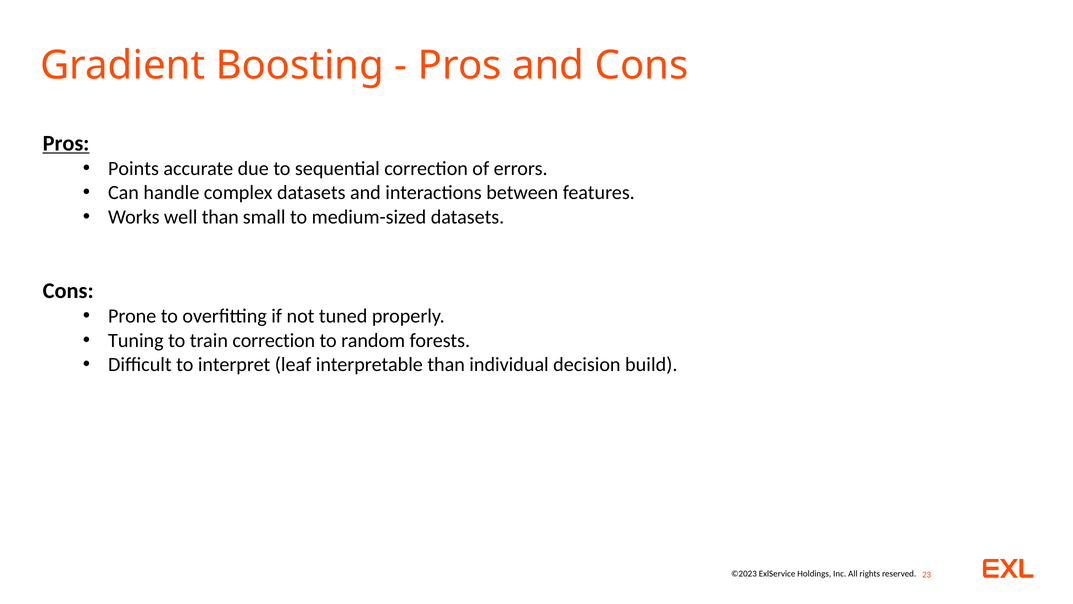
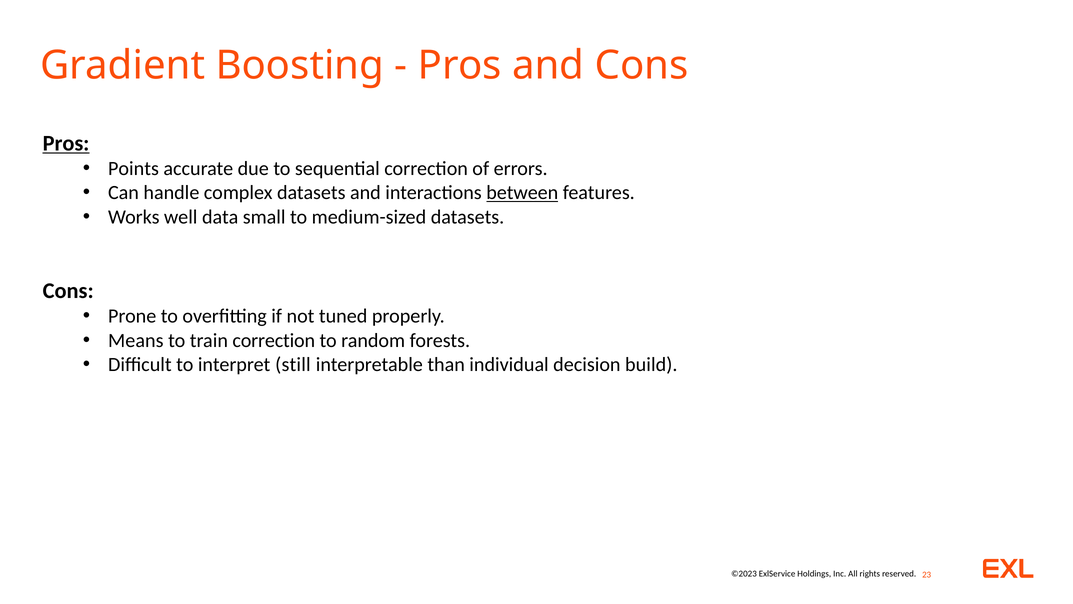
between underline: none -> present
well than: than -> data
Tuning: Tuning -> Means
leaf: leaf -> still
